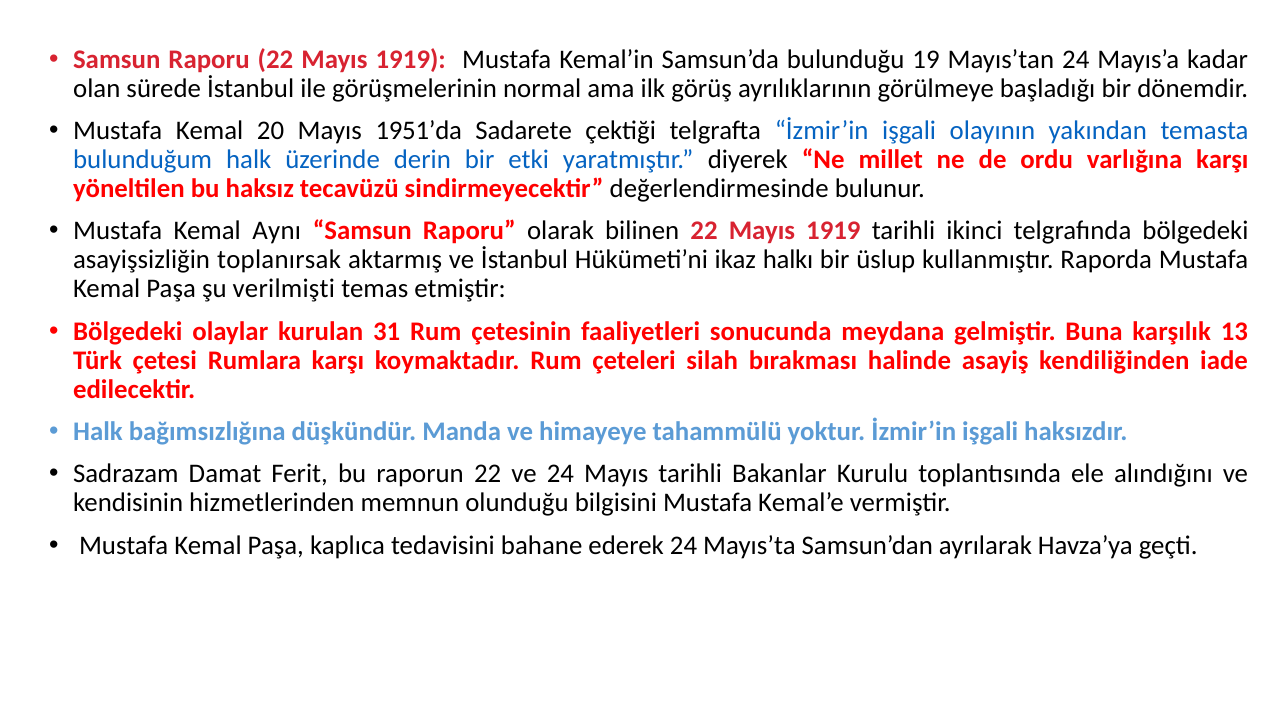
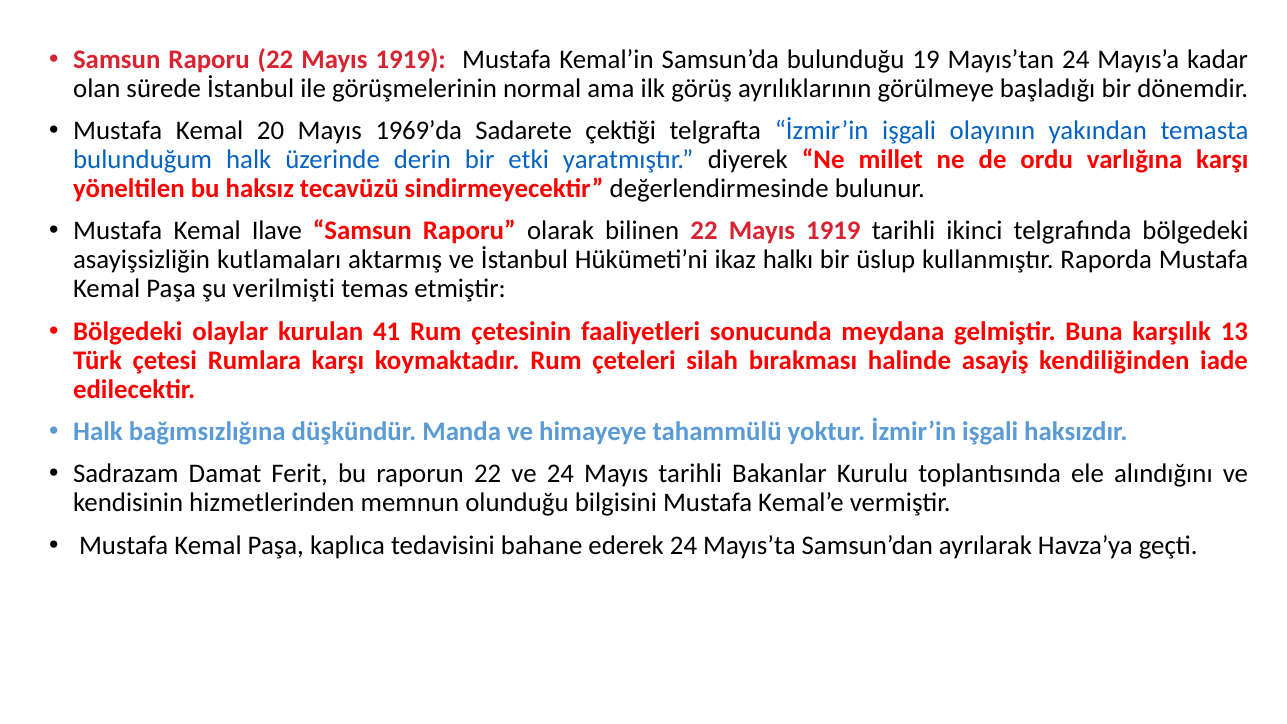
1951’da: 1951’da -> 1969’da
Aynı: Aynı -> Ilave
toplanırsak: toplanırsak -> kutlamaları
31: 31 -> 41
